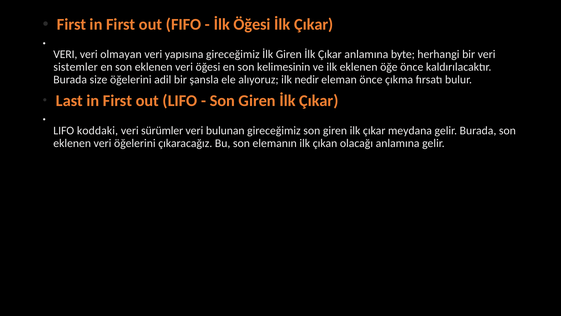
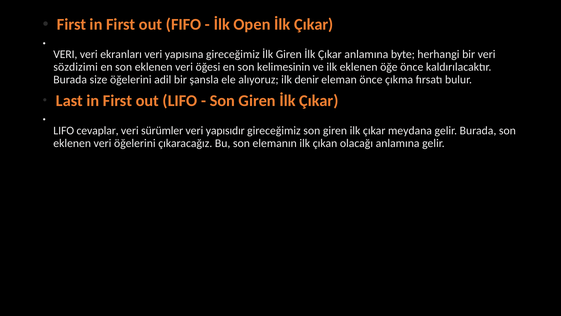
İlk Öğesi: Öğesi -> Open
olmayan: olmayan -> ekranları
sistemler: sistemler -> sözdizimi
nedir: nedir -> denir
koddaki: koddaki -> cevaplar
bulunan: bulunan -> yapısıdır
